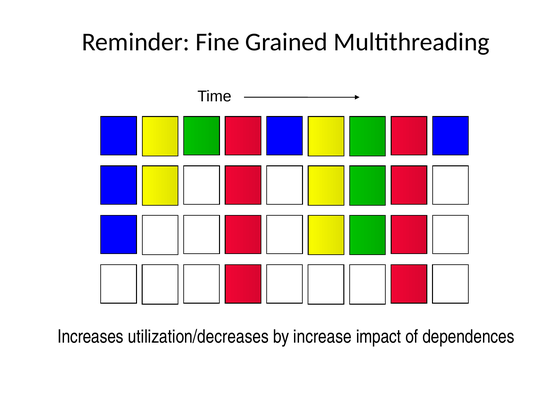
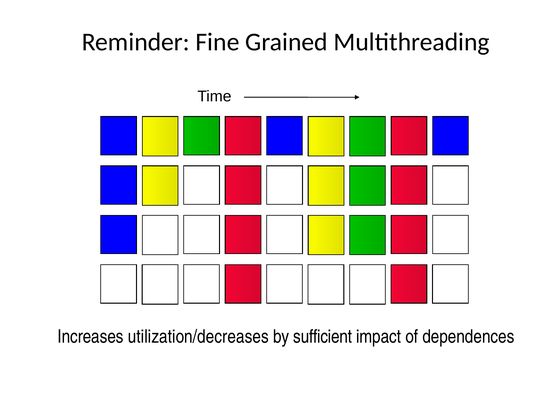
increase: increase -> sufficient
